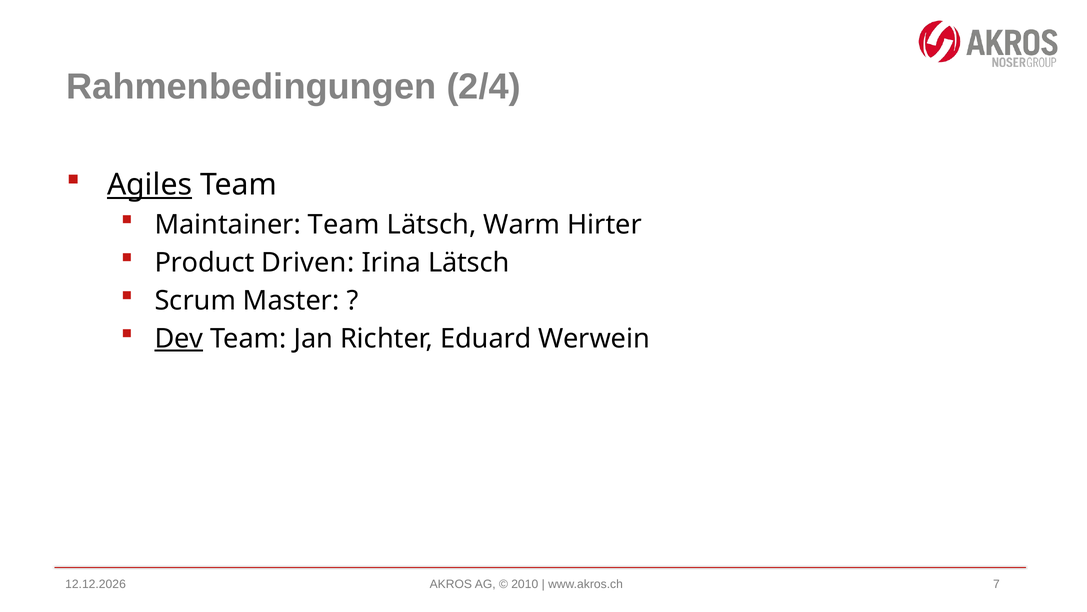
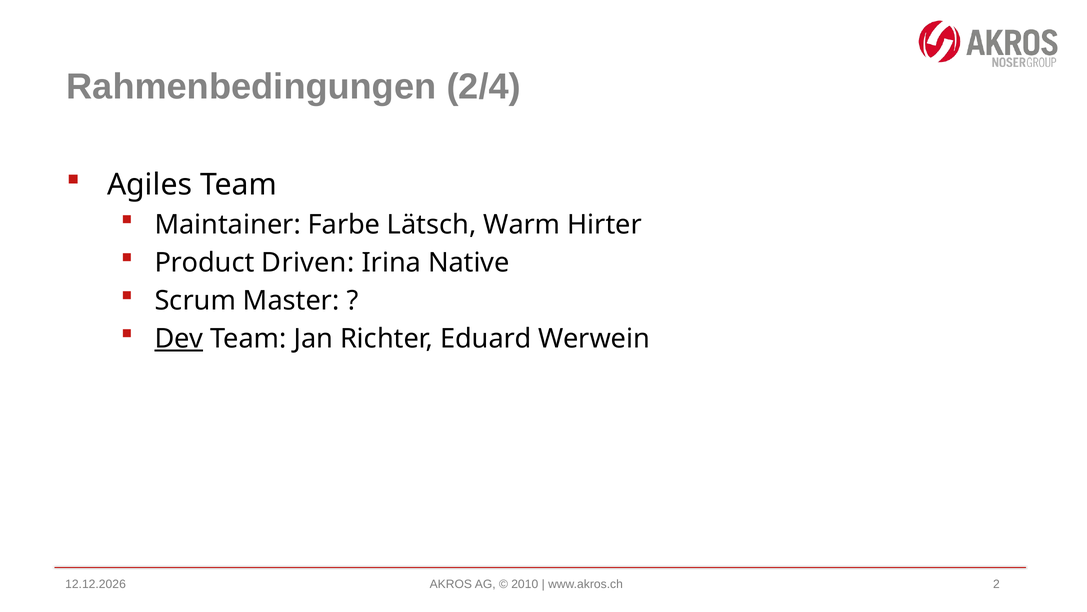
Agiles underline: present -> none
Maintainer Team: Team -> Farbe
Irina Lätsch: Lätsch -> Native
7: 7 -> 2
